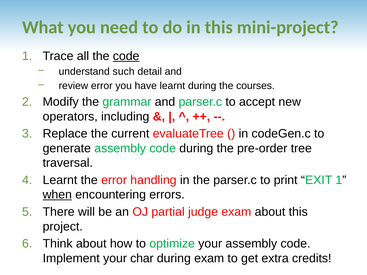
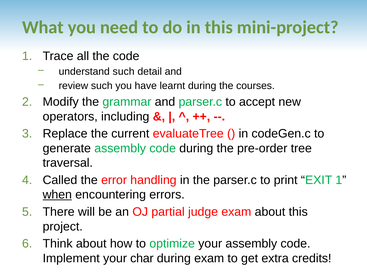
code at (126, 56) underline: present -> none
review error: error -> such
Learnt at (60, 180): Learnt -> Called
